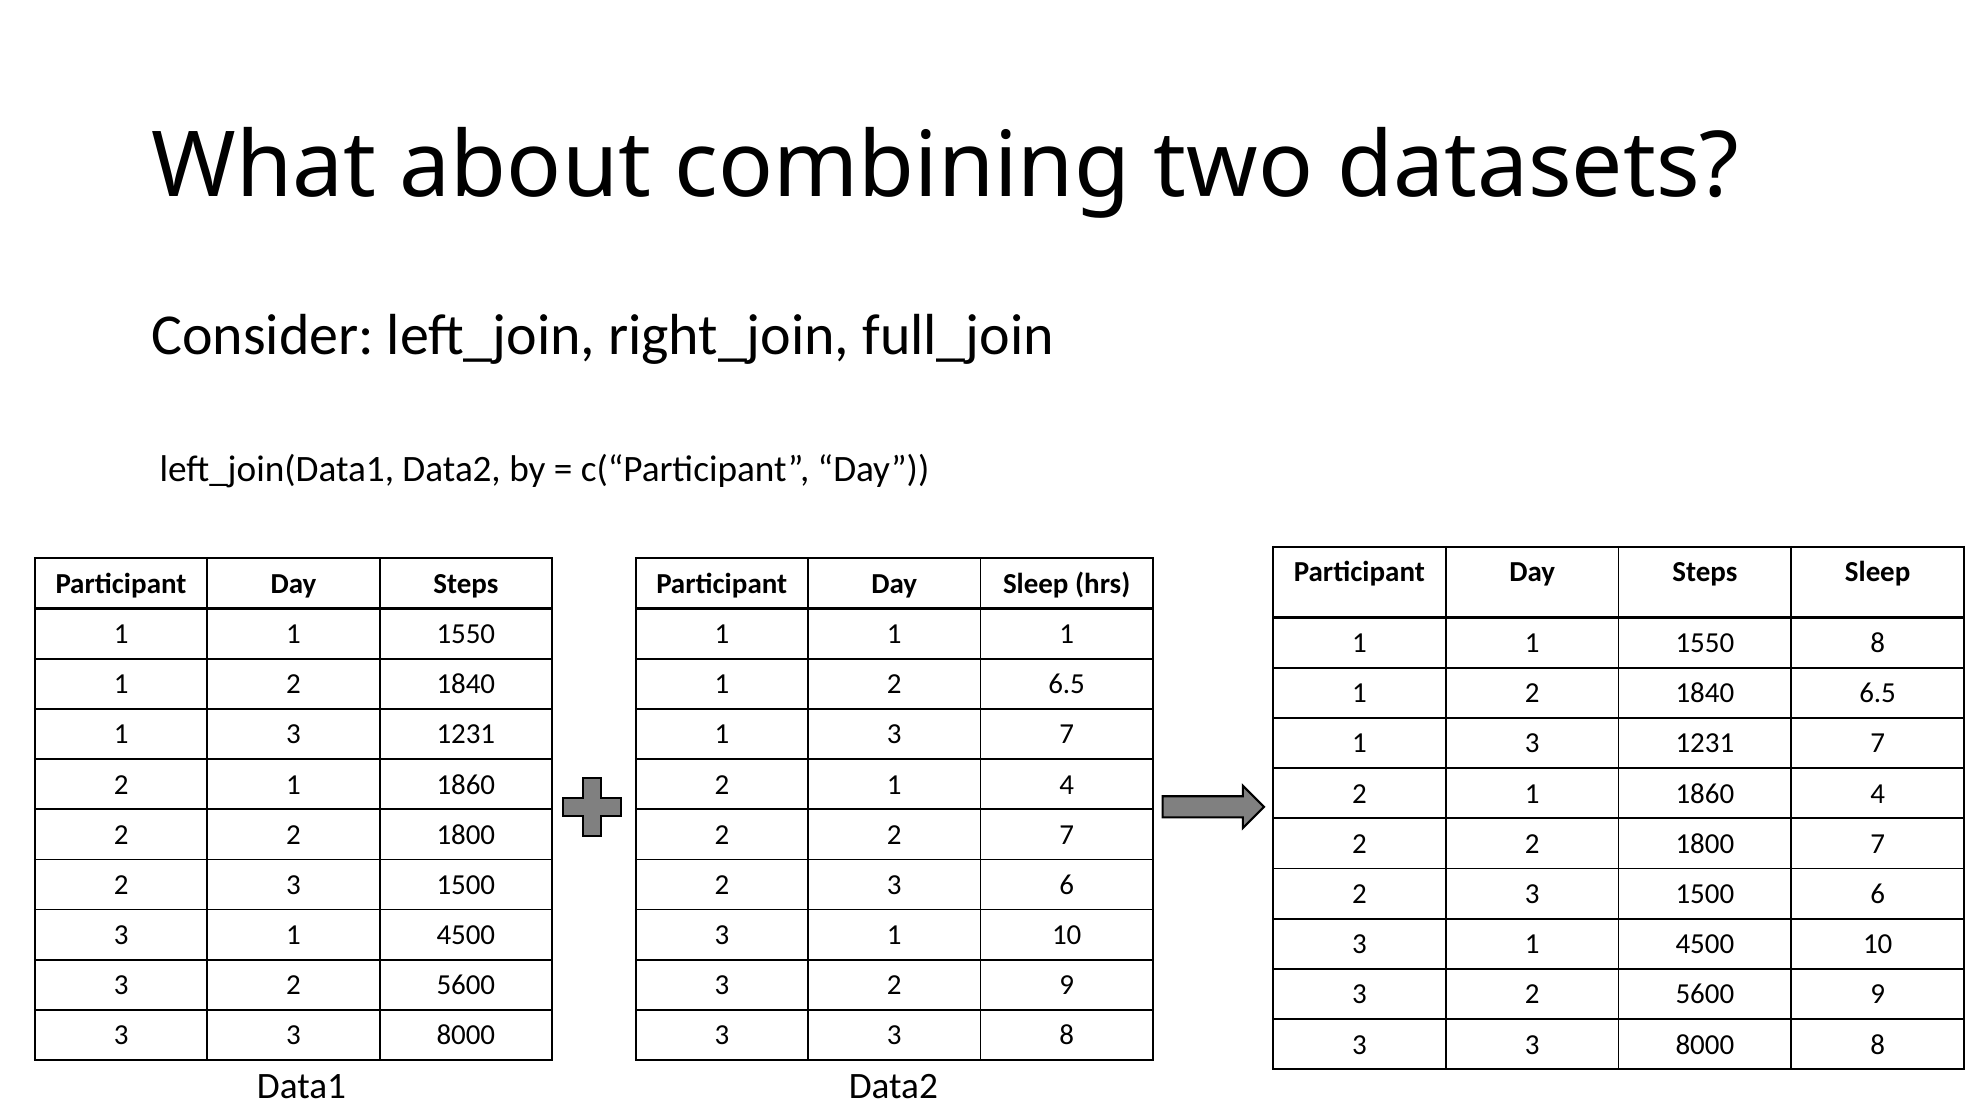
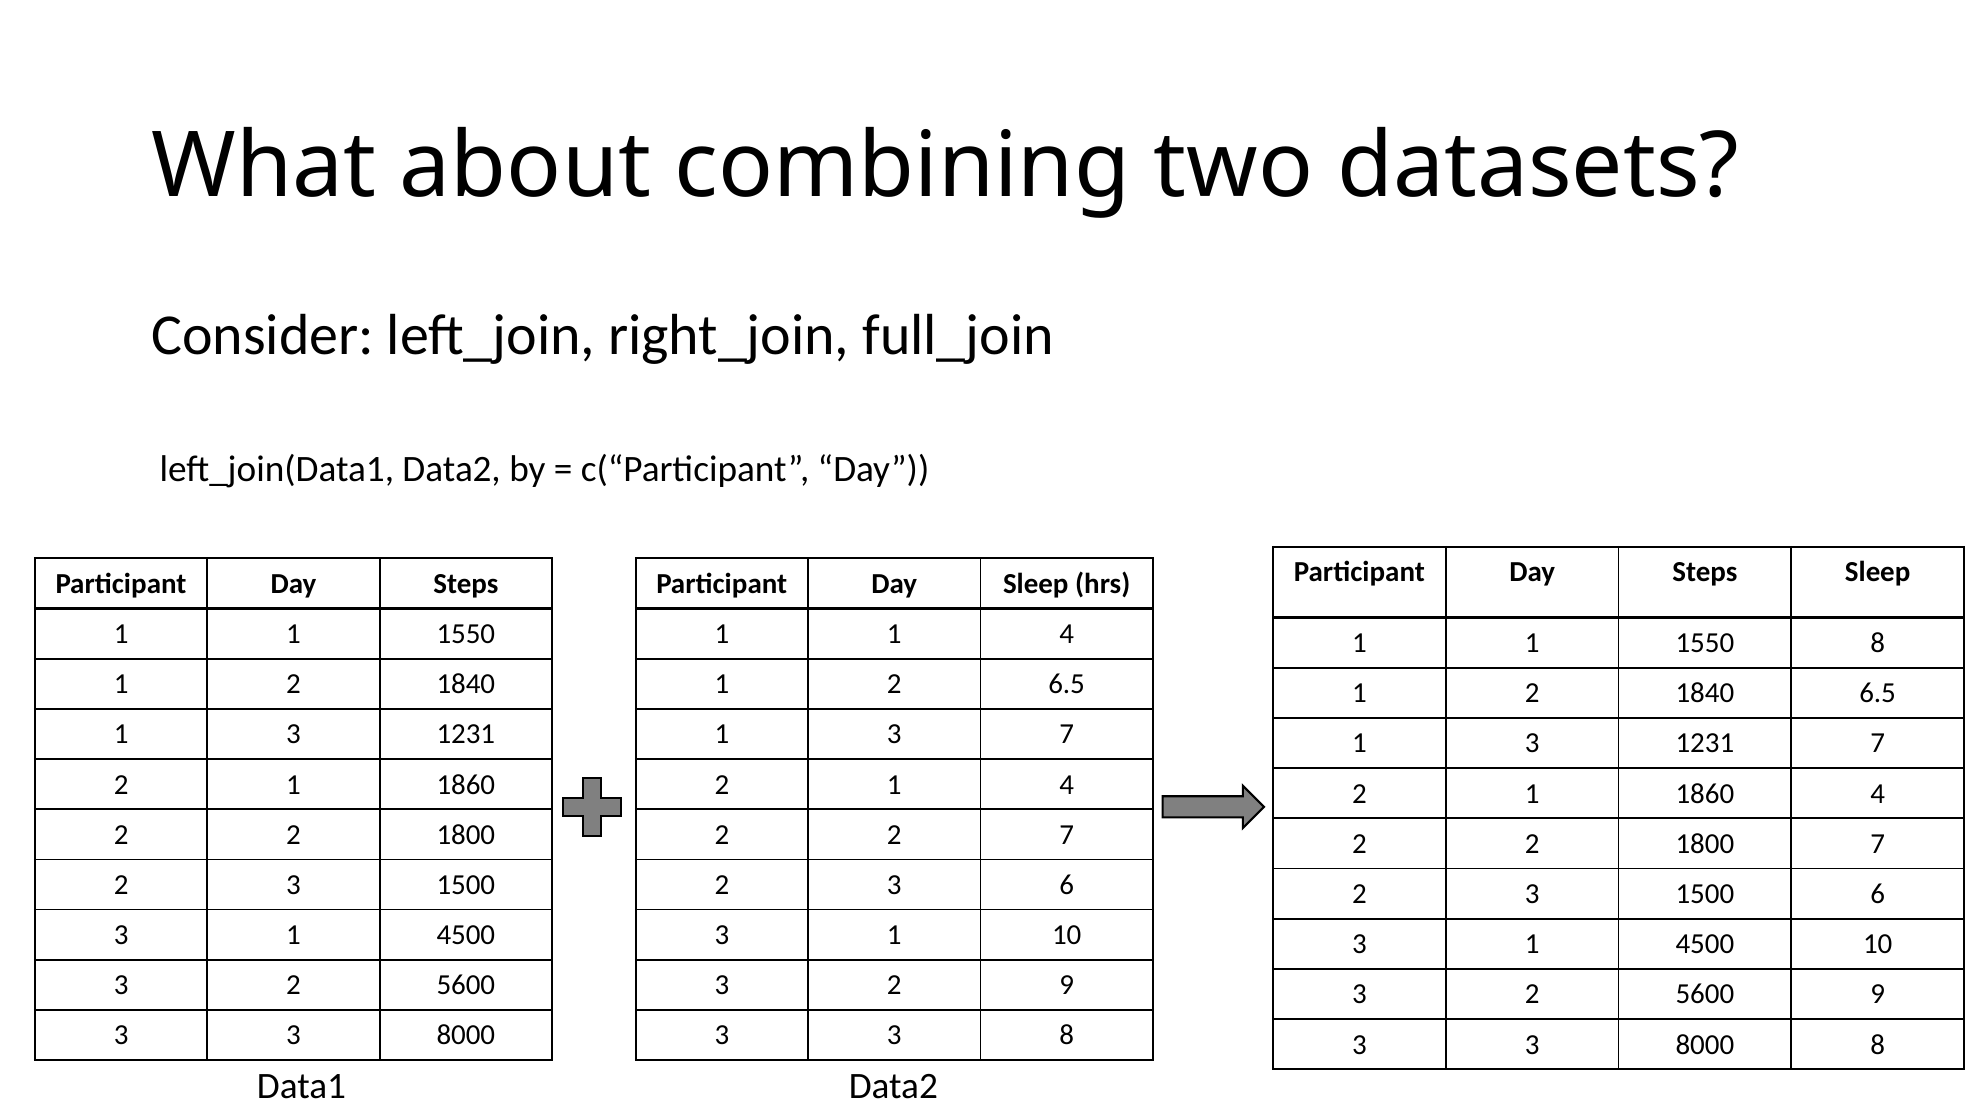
1 at (1067, 634): 1 -> 4
